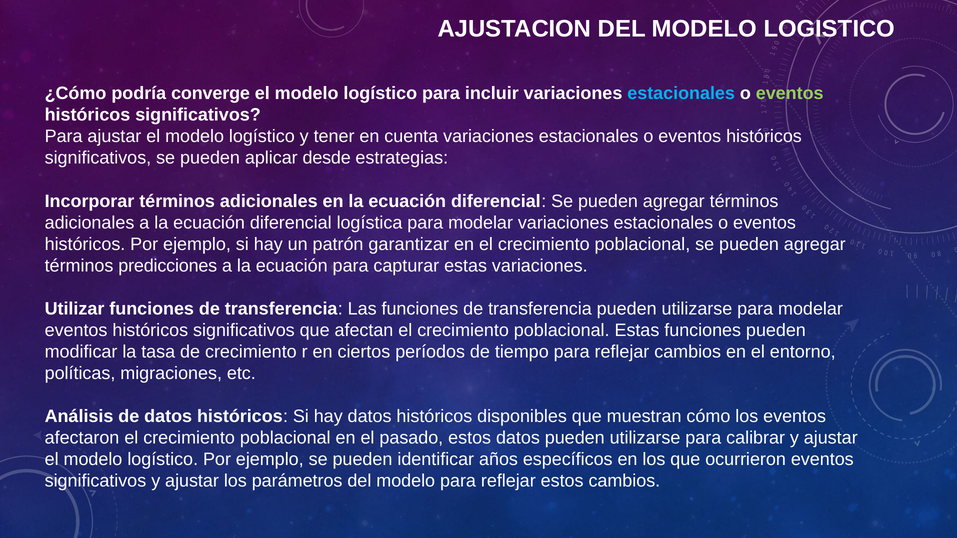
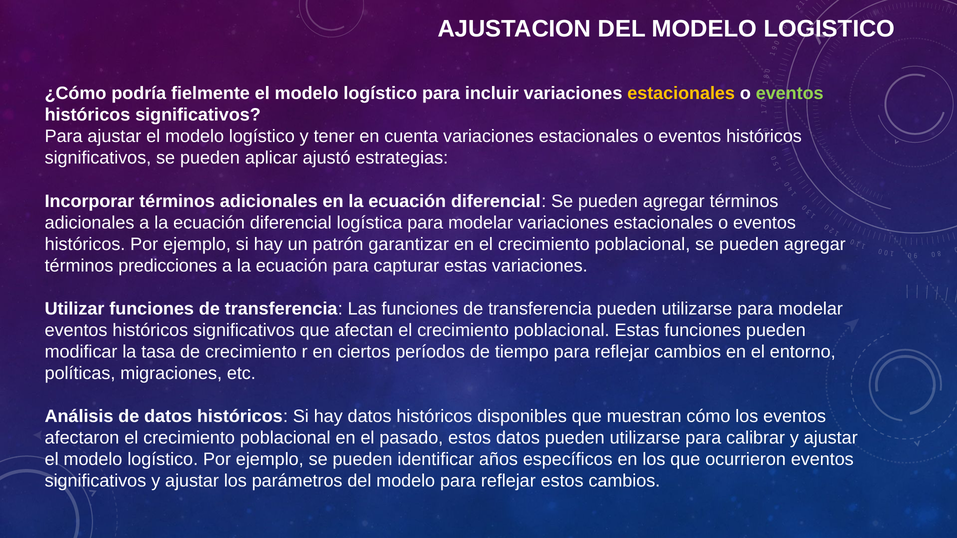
converge: converge -> fielmente
estacionales at (681, 94) colour: light blue -> yellow
desde: desde -> ajustó
